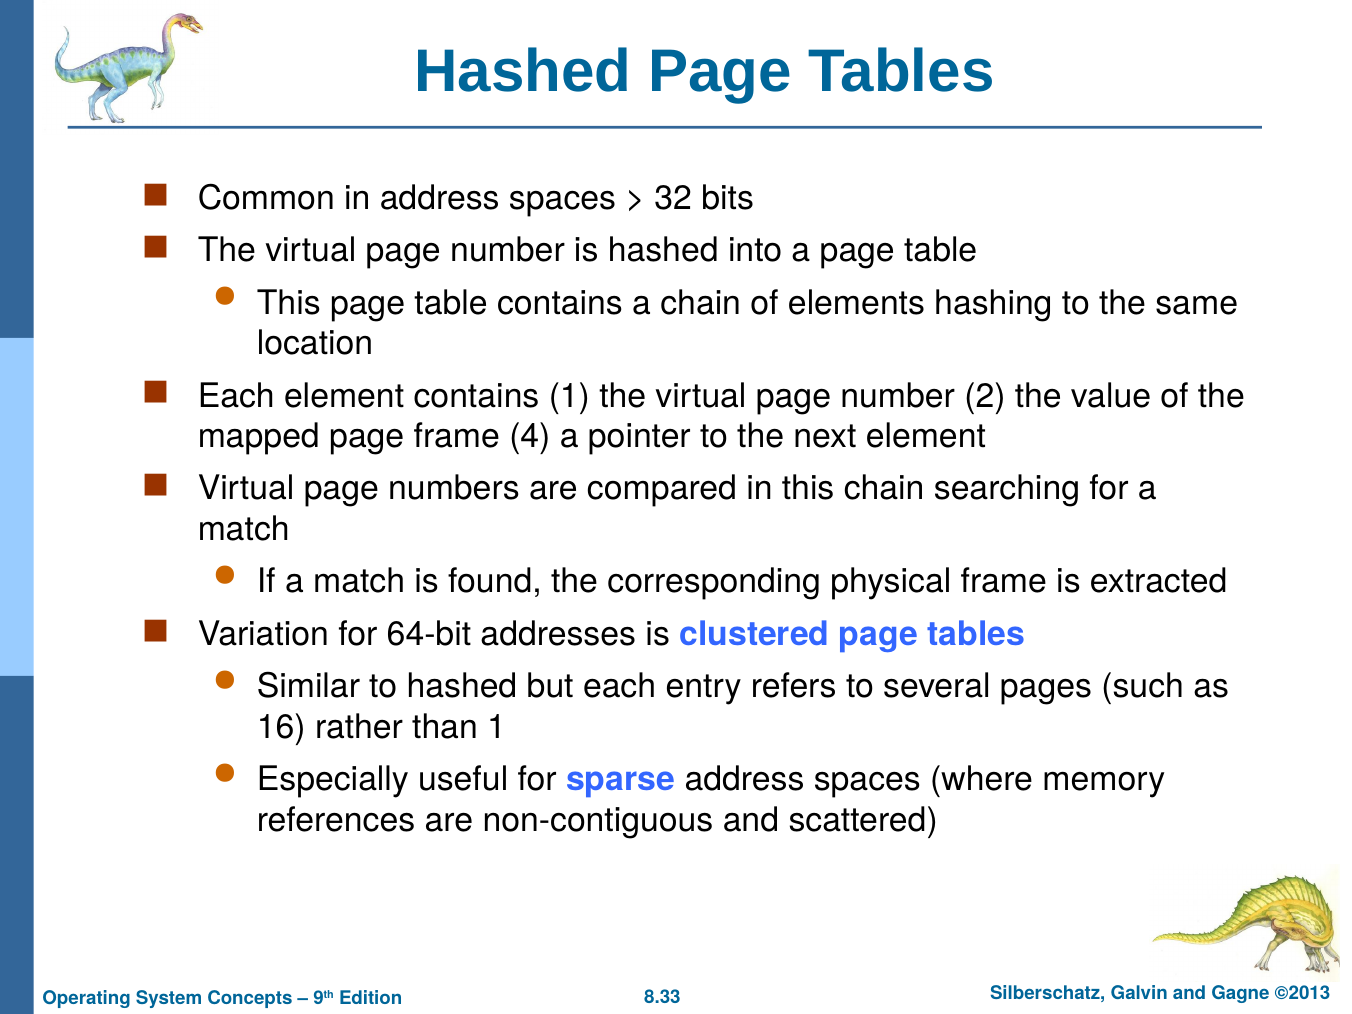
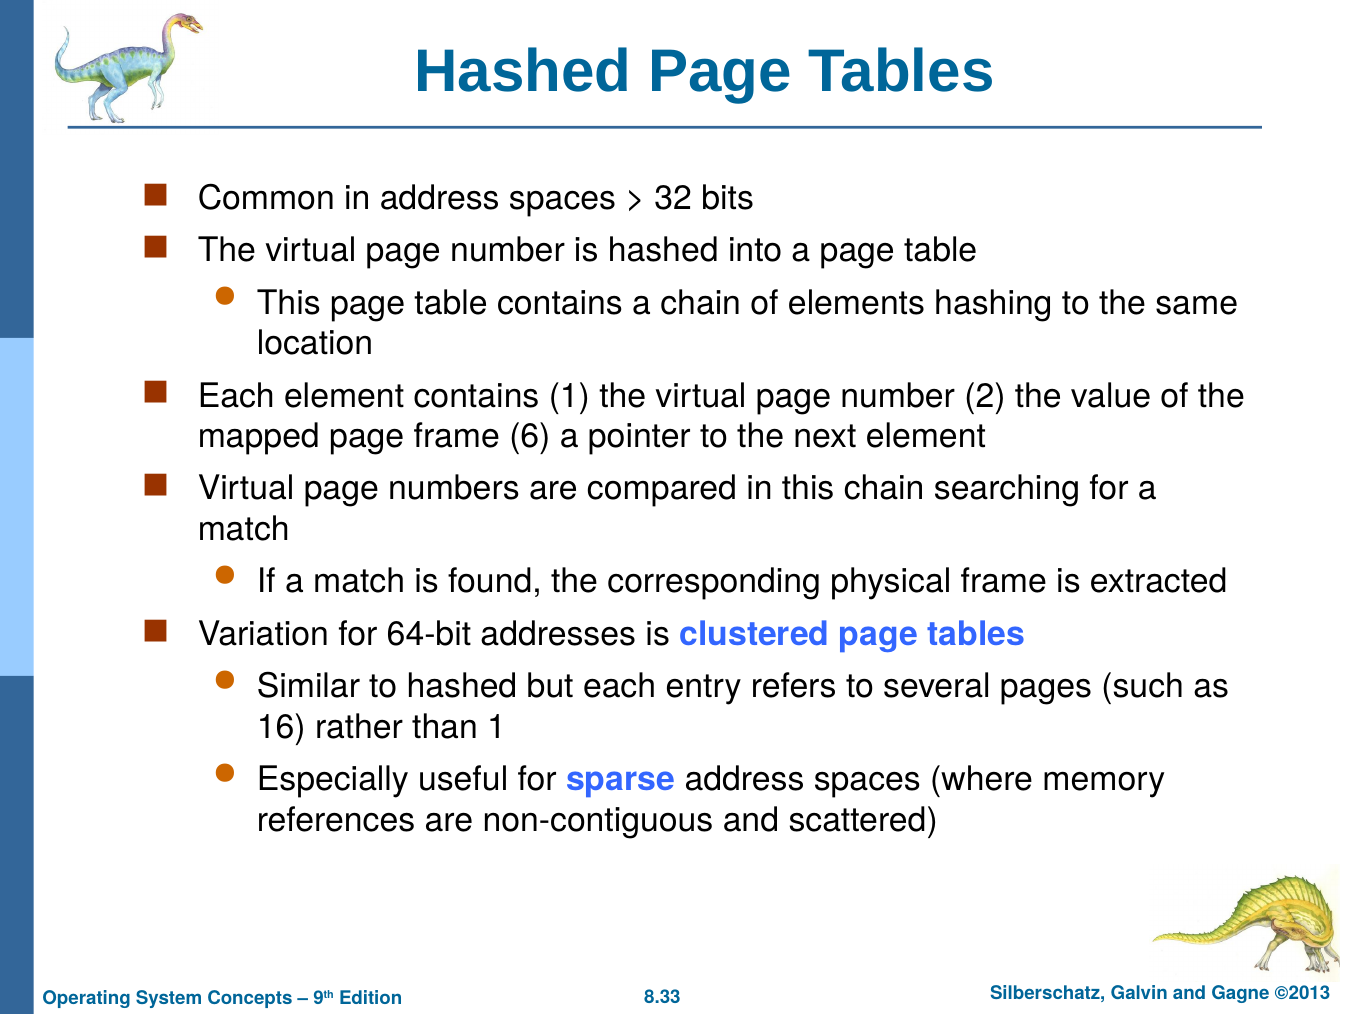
4: 4 -> 6
